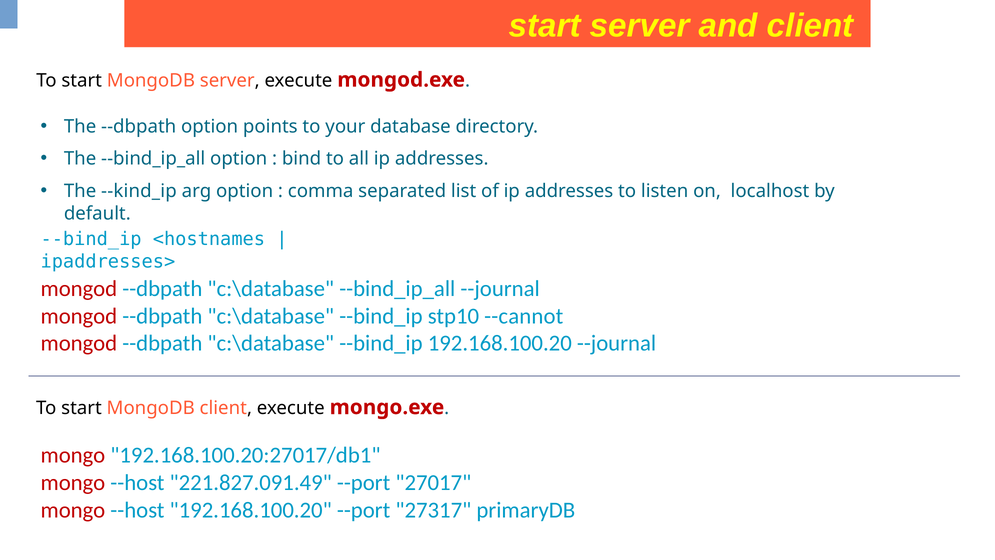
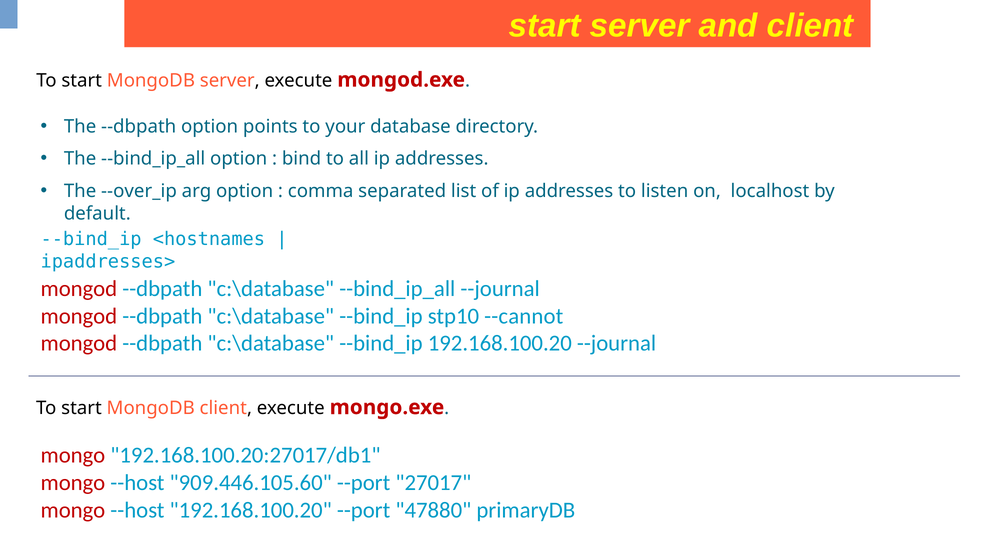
--kind_ip: --kind_ip -> --over_ip
221.827.091.49: 221.827.091.49 -> 909.446.105.60
27317: 27317 -> 47880
